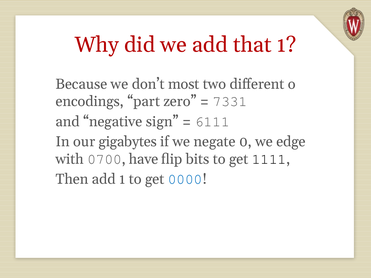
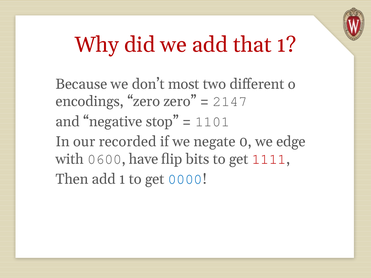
encodings part: part -> zero
7331: 7331 -> 2147
sign: sign -> stop
6111: 6111 -> 1101
gigabytes: gigabytes -> recorded
0700: 0700 -> 0600
1111 colour: black -> red
